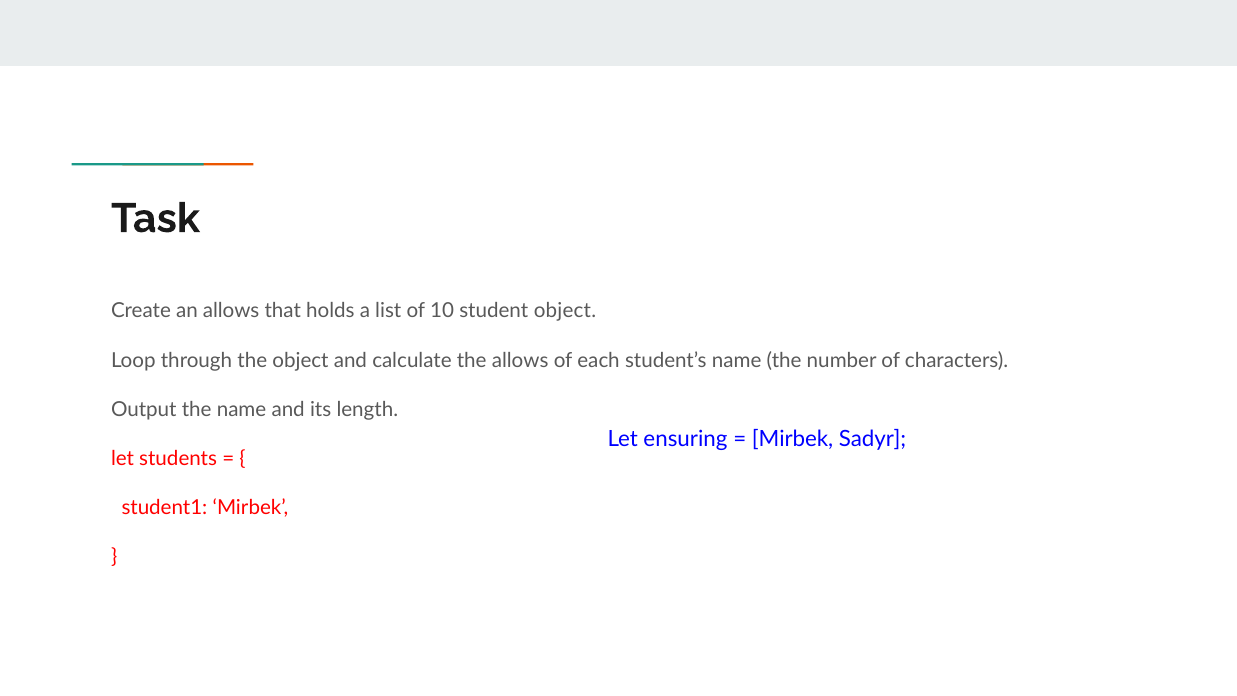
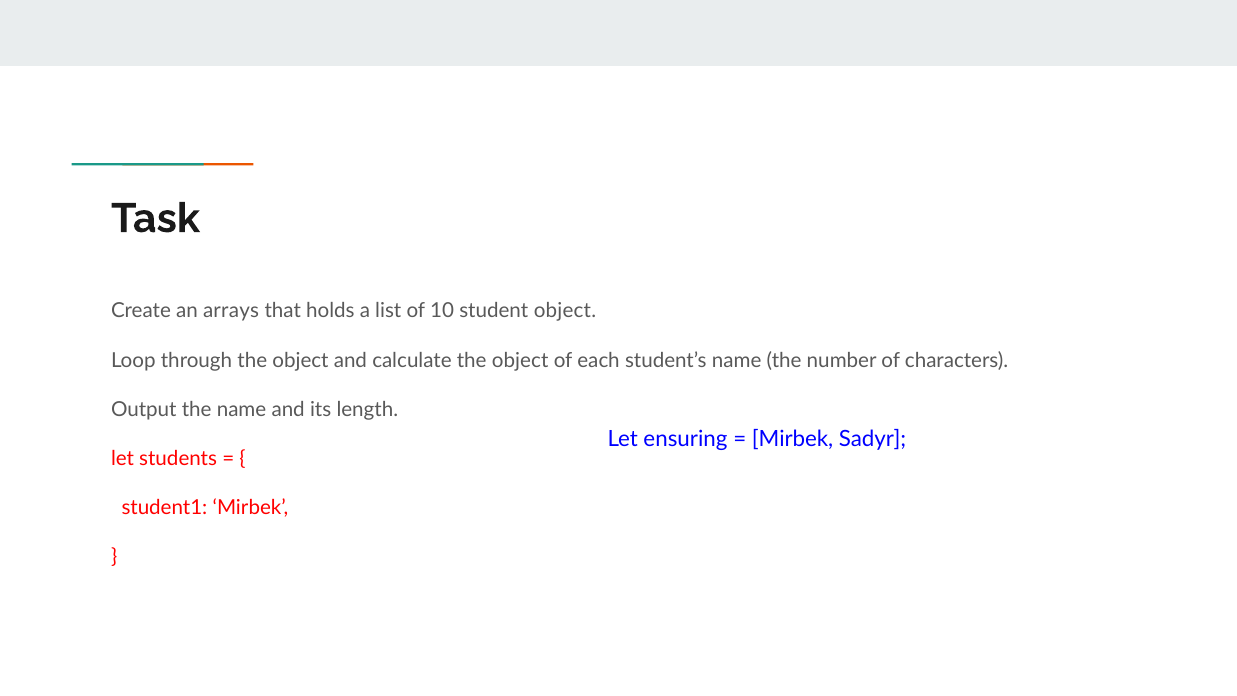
an allows: allows -> arrays
calculate the allows: allows -> object
